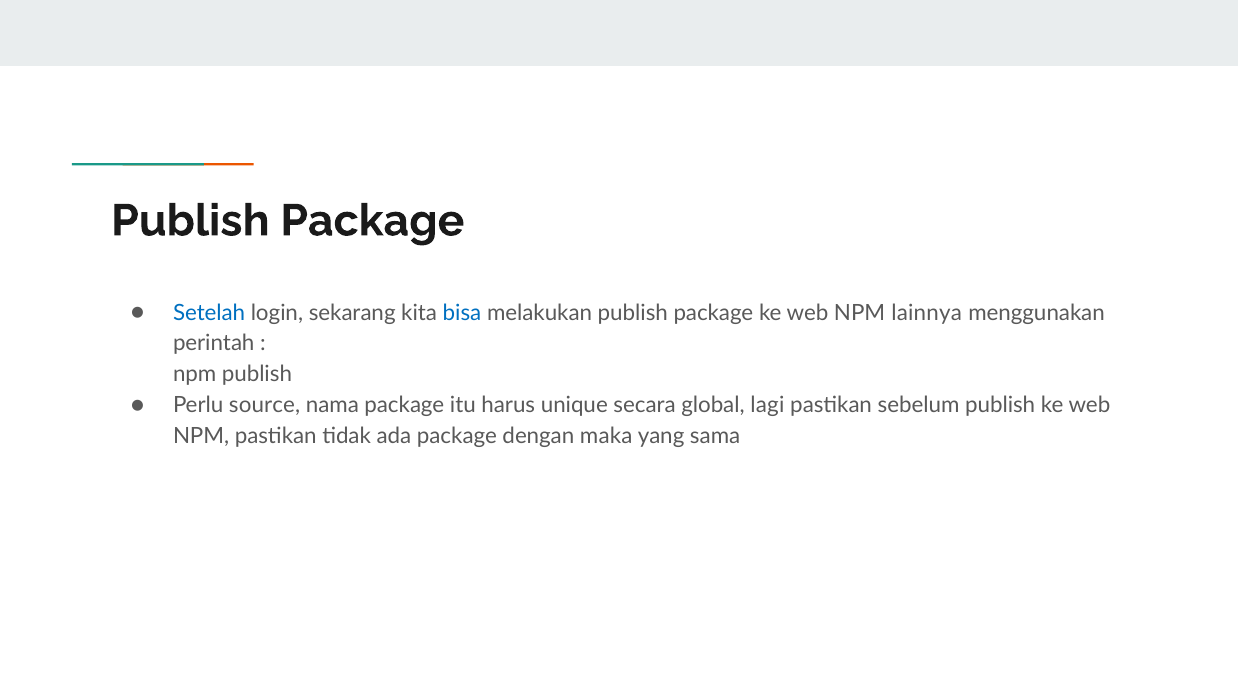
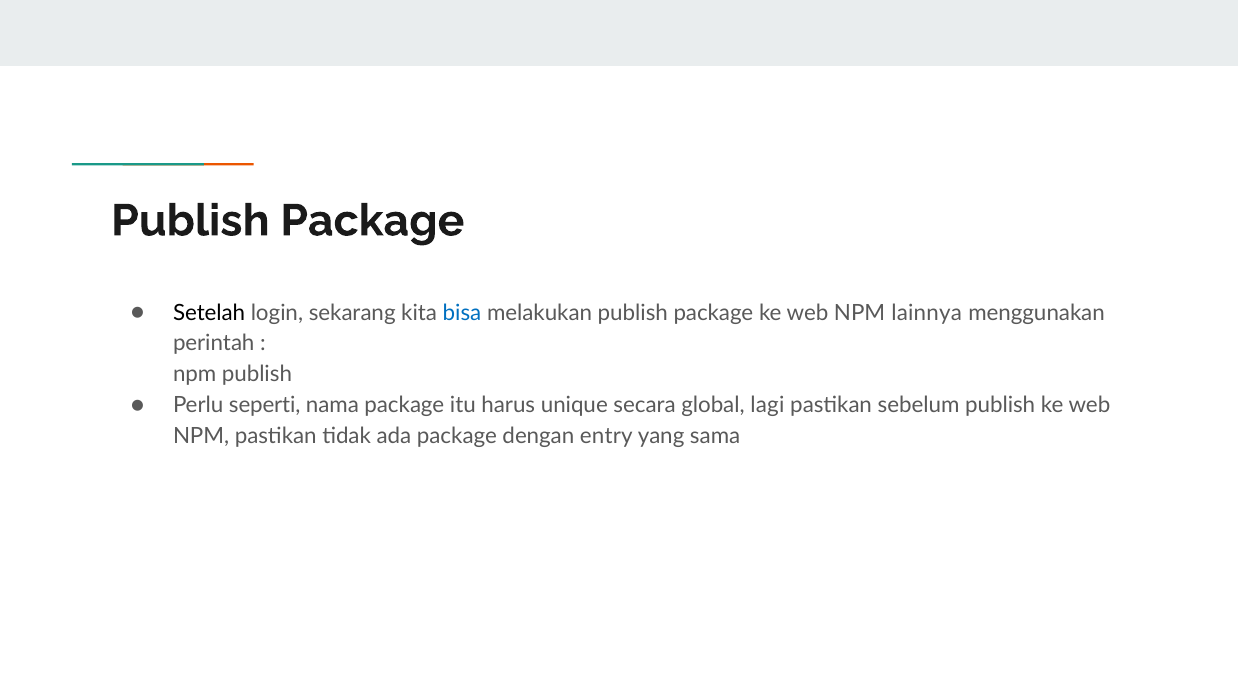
Setelah colour: blue -> black
source: source -> seperti
maka: maka -> entry
